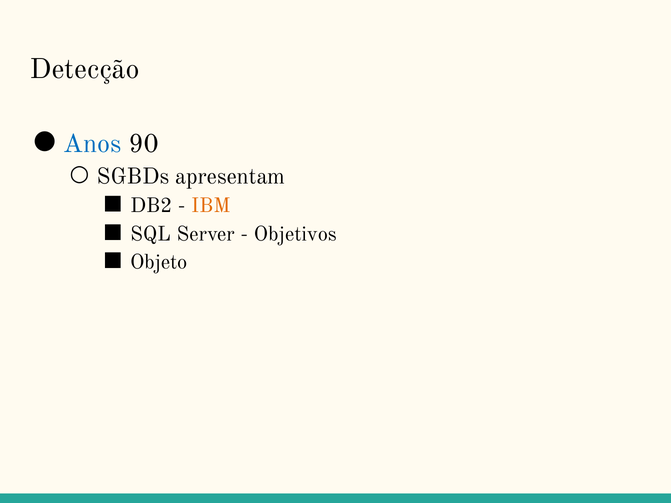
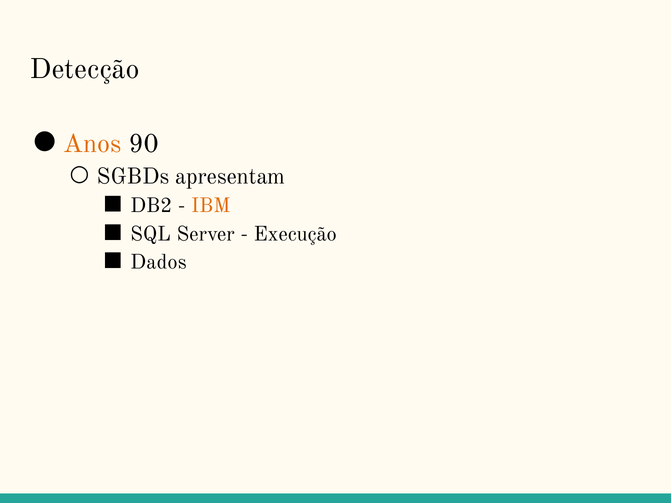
Anos colour: blue -> orange
Objetivos: Objetivos -> Execução
Objeto: Objeto -> Dados
